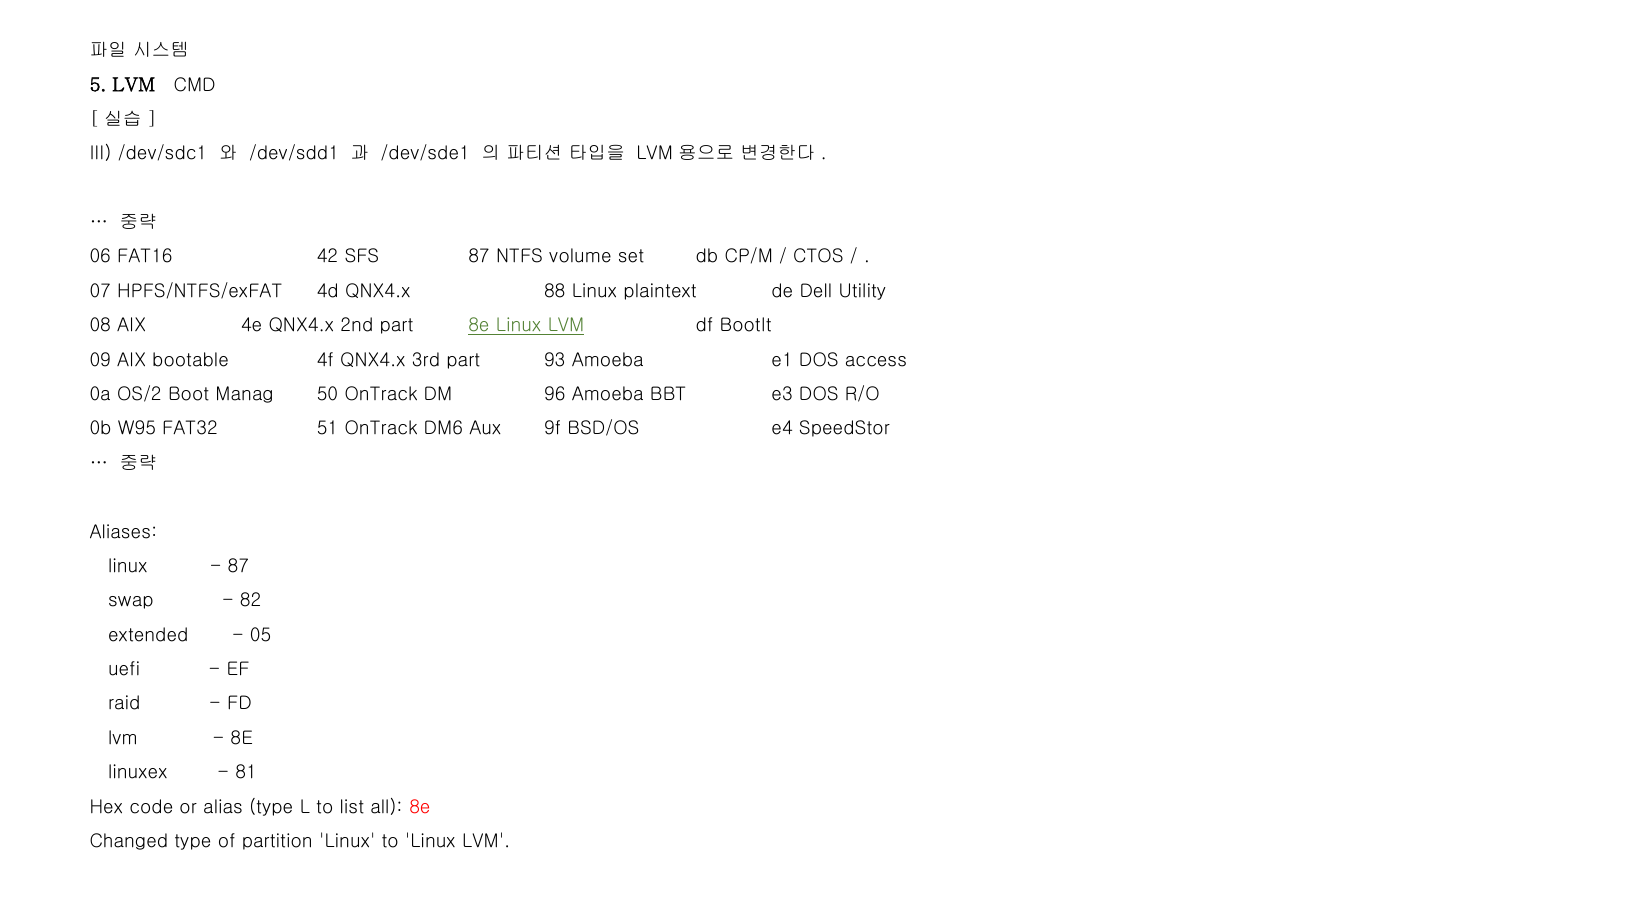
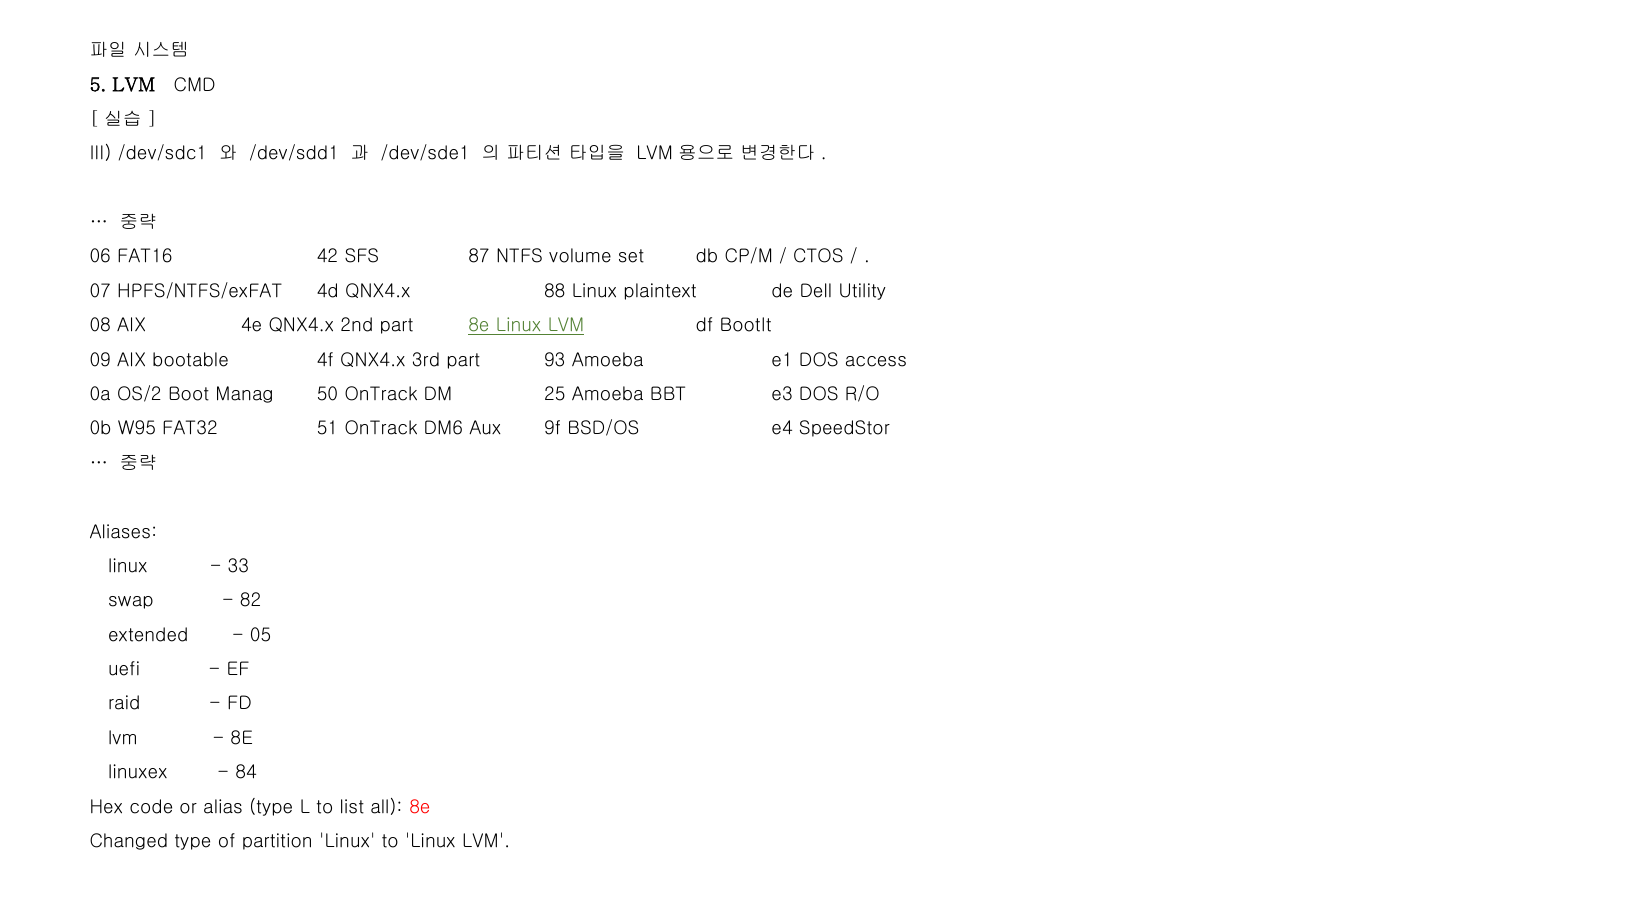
96: 96 -> 25
87 at (238, 566): 87 -> 33
81: 81 -> 84
